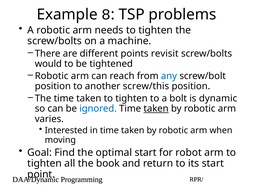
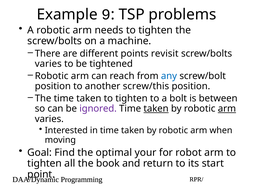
8: 8 -> 9
would at (48, 64): would -> varies
dynamic: dynamic -> between
ignored colour: blue -> purple
arm at (227, 108) underline: none -> present
optimal start: start -> your
